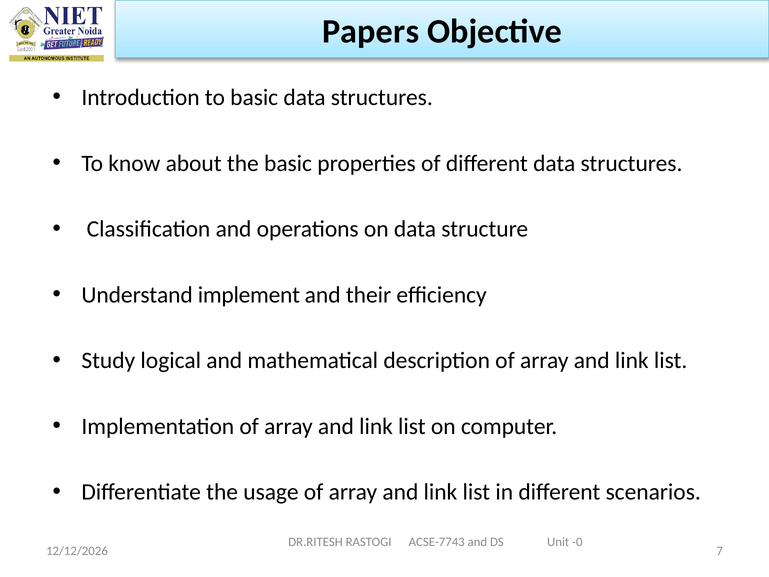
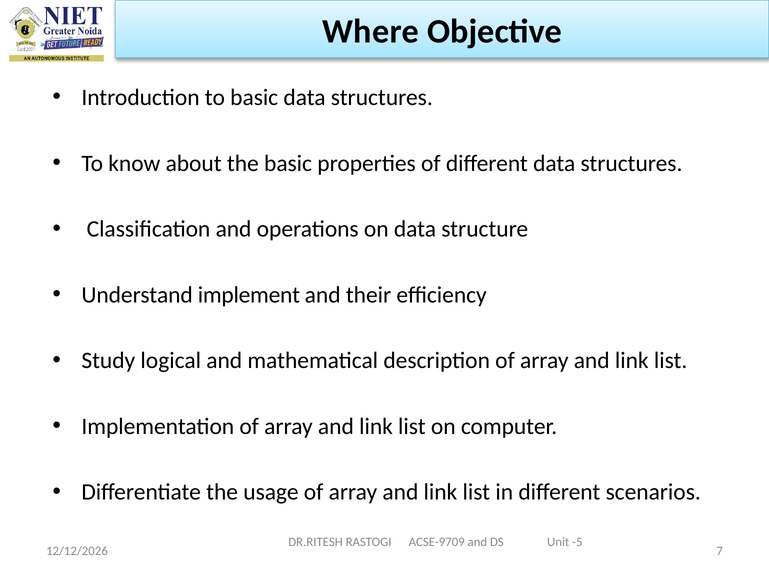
Papers: Papers -> Where
ACSE-7743: ACSE-7743 -> ACSE-9709
-0: -0 -> -5
